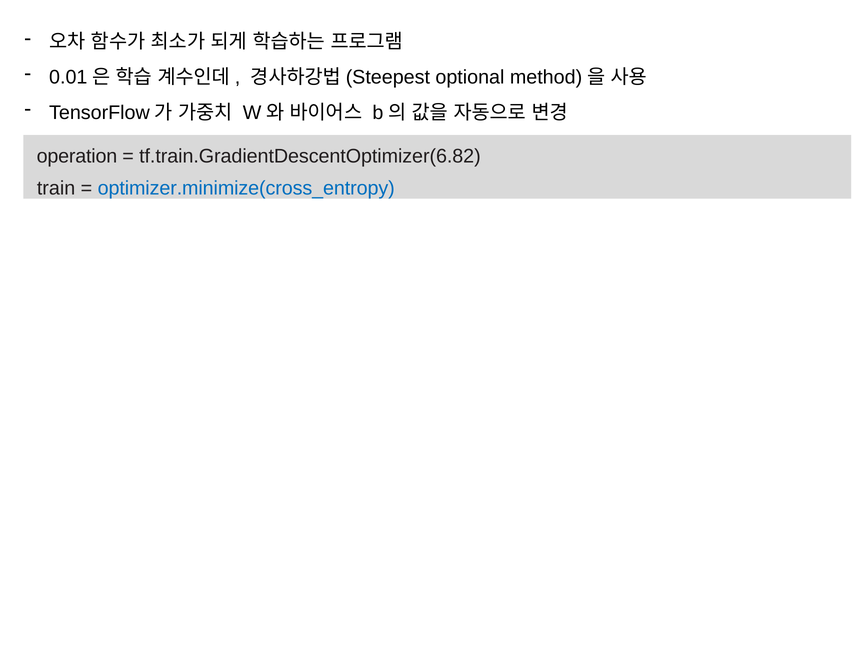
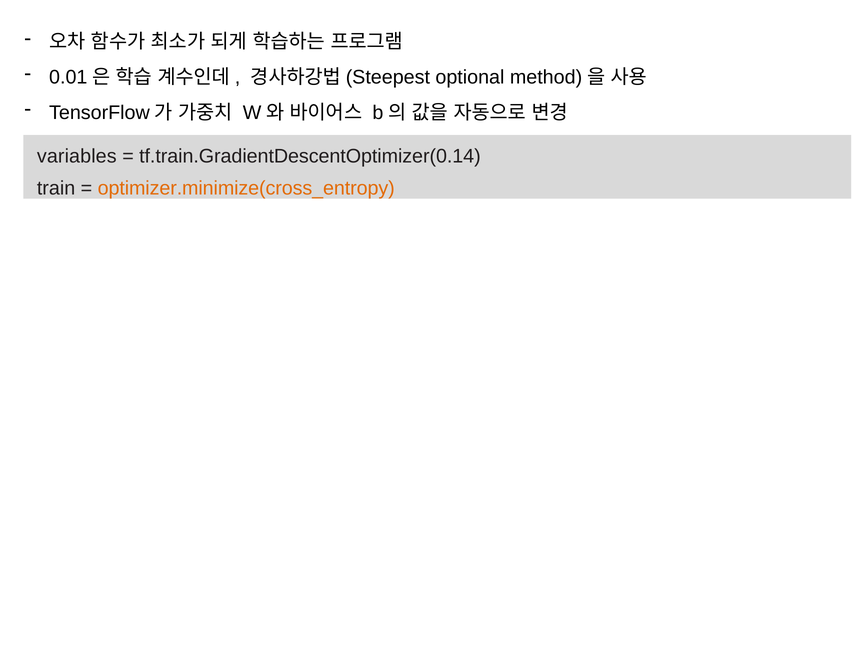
operation: operation -> variables
tf.train.GradientDescentOptimizer(6.82: tf.train.GradientDescentOptimizer(6.82 -> tf.train.GradientDescentOptimizer(0.14
optimizer.minimize(cross_entropy colour: blue -> orange
